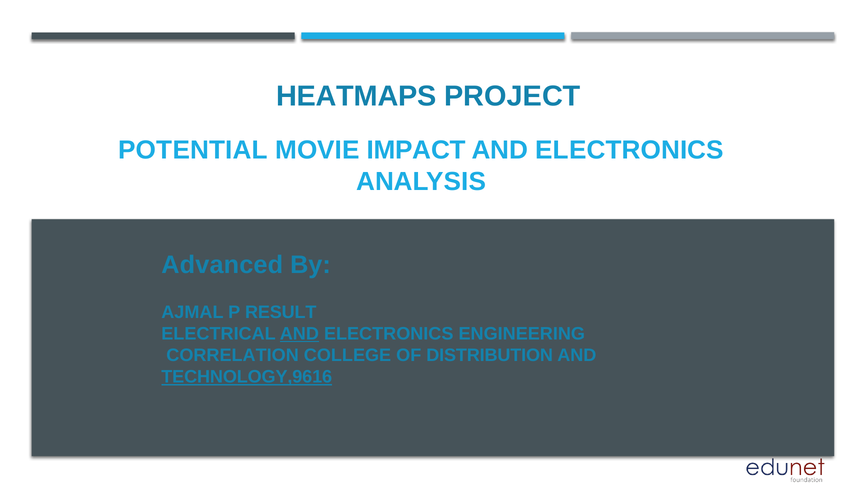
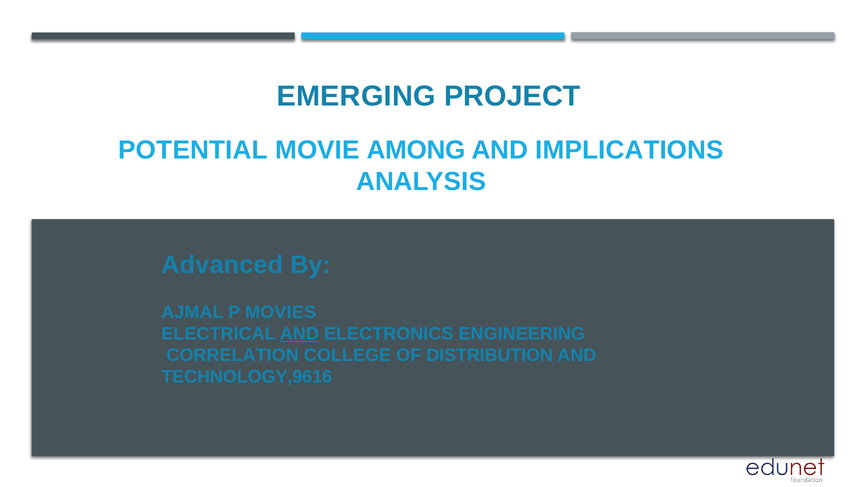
HEATMAPS: HEATMAPS -> EMERGING
IMPACT: IMPACT -> AMONG
ELECTRONICS at (630, 150): ELECTRONICS -> IMPLICATIONS
RESULT: RESULT -> MOVIES
TECHNOLOGY,9616 underline: present -> none
